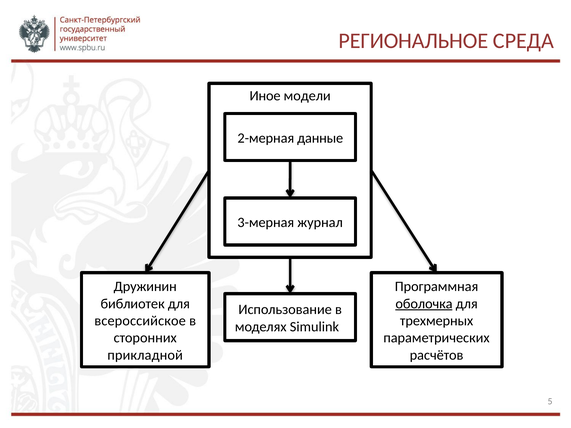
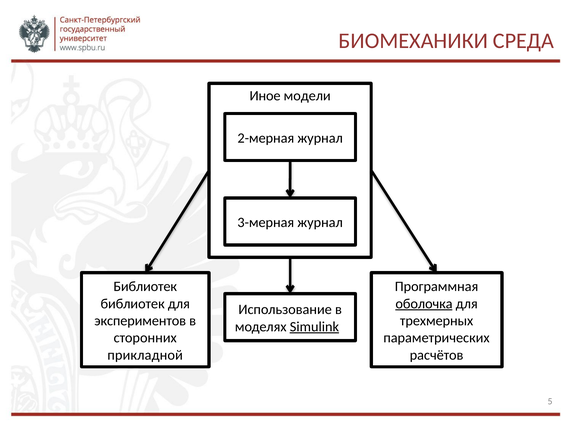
РЕГИОНАЛЬНОЕ: РЕГИОНАЛЬНОЕ -> БИОМЕХАНИКИ
2-мерная данные: данные -> журнал
Дружинин at (145, 287): Дружинин -> Библиотек
всероссийское: всероссийское -> экспериментов
Simulink underline: none -> present
